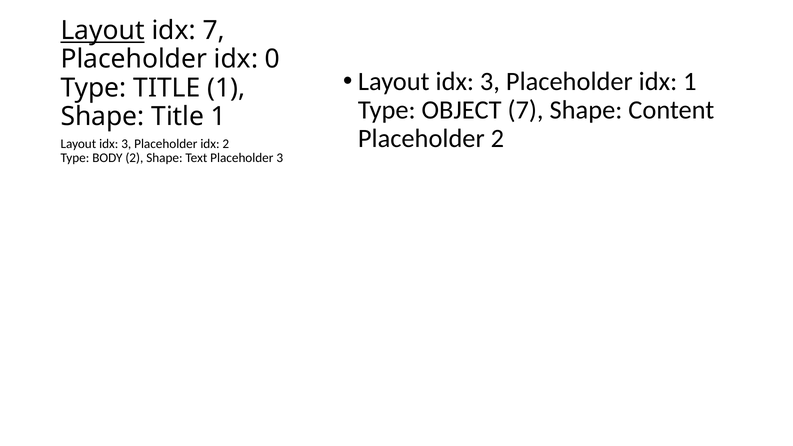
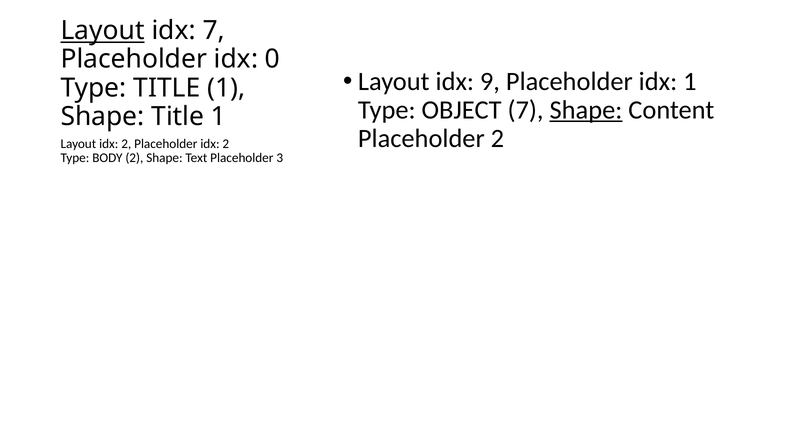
3 at (490, 81): 3 -> 9
Shape at (586, 110) underline: none -> present
3 at (126, 144): 3 -> 2
